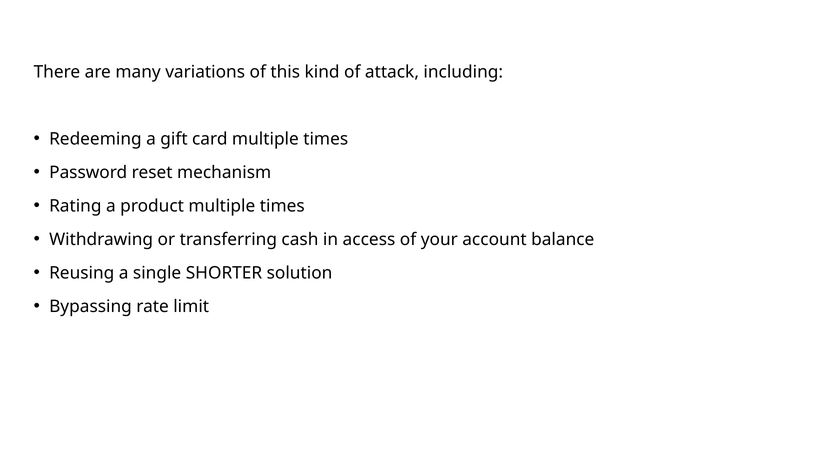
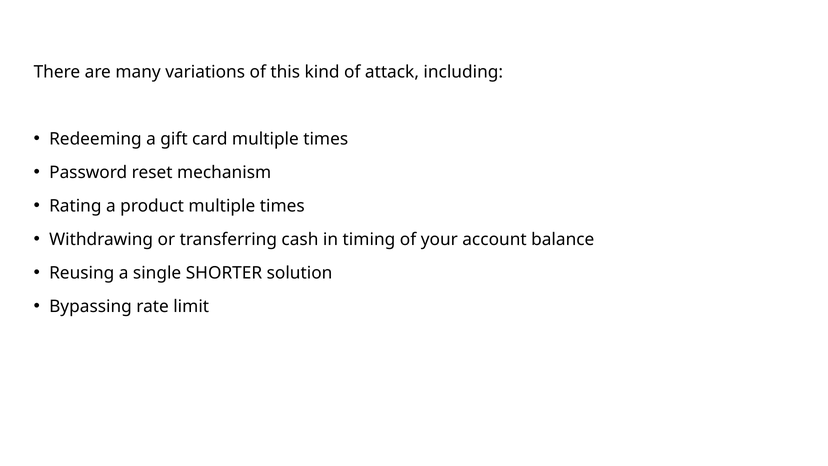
access: access -> timing
